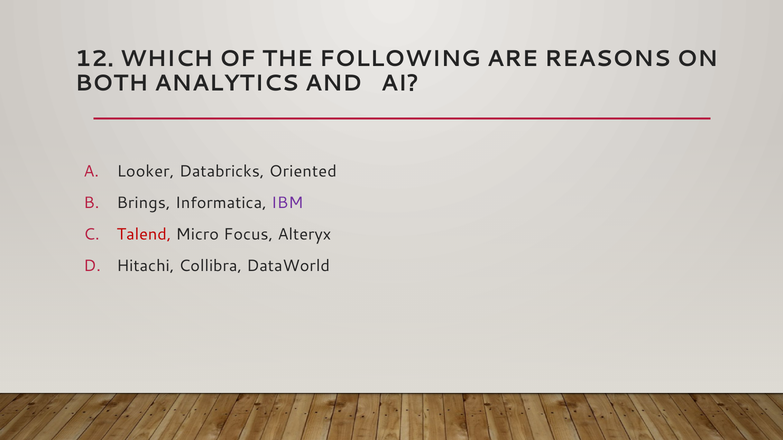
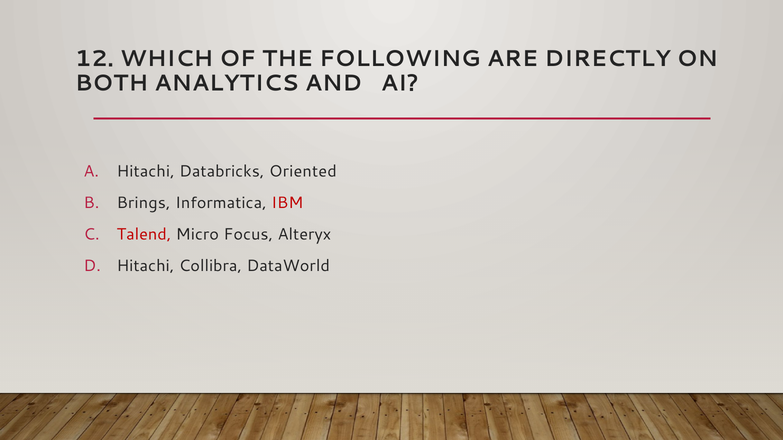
REASONS: REASONS -> DIRECTLY
Looker at (146, 171): Looker -> Hitachi
IBM colour: purple -> red
